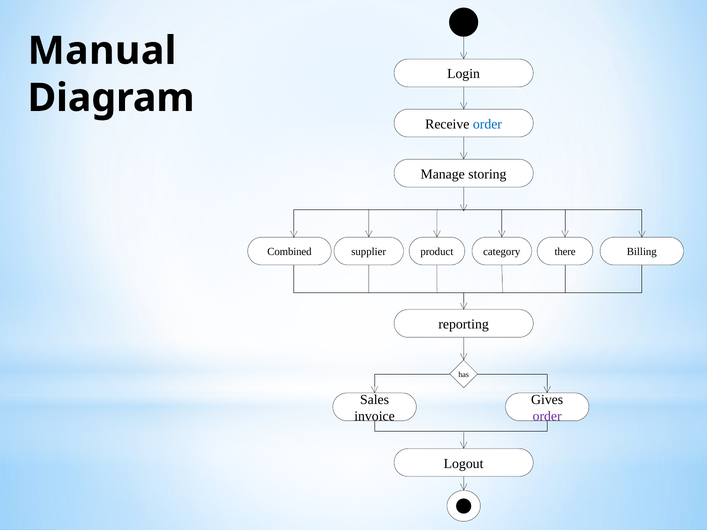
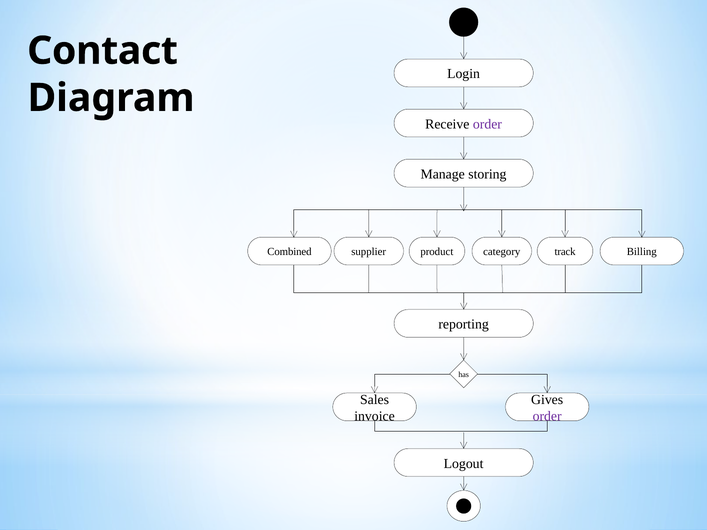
Manual: Manual -> Contact
order at (487, 124) colour: blue -> purple
there: there -> track
